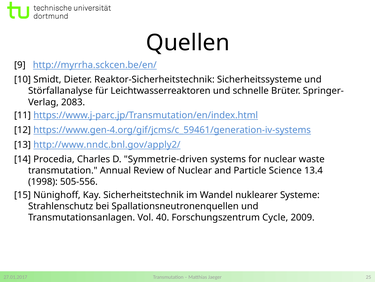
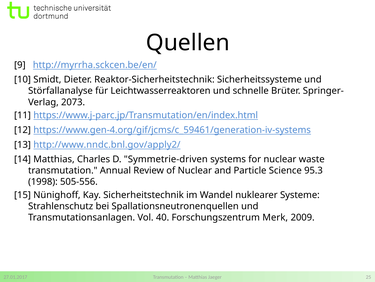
2083: 2083 -> 2073
14 Procedia: Procedia -> Matthias
13.4: 13.4 -> 95.3
Cycle: Cycle -> Merk
